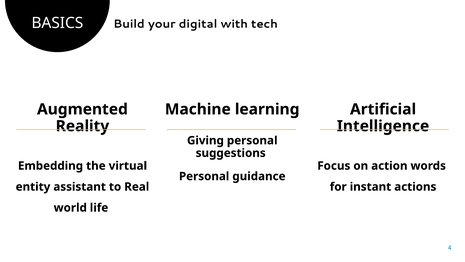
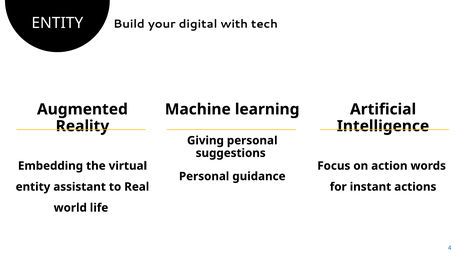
BASICS at (57, 23): BASICS -> ENTITY
